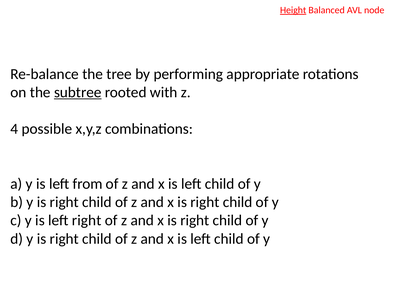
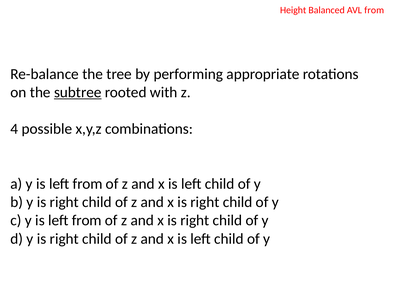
Height underline: present -> none
AVL node: node -> from
right at (87, 221): right -> from
